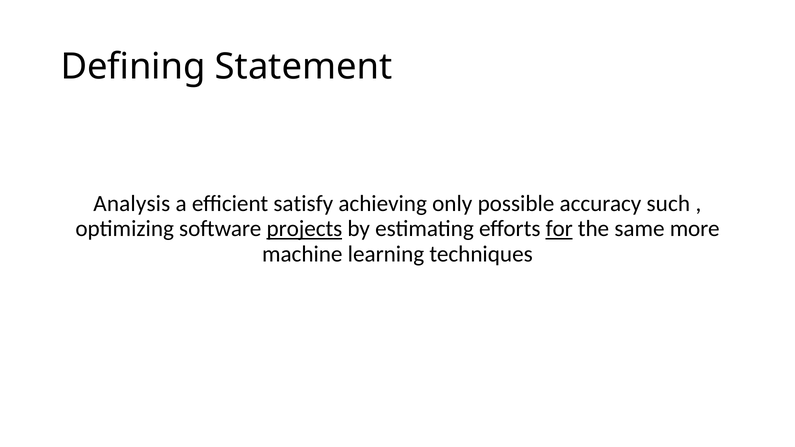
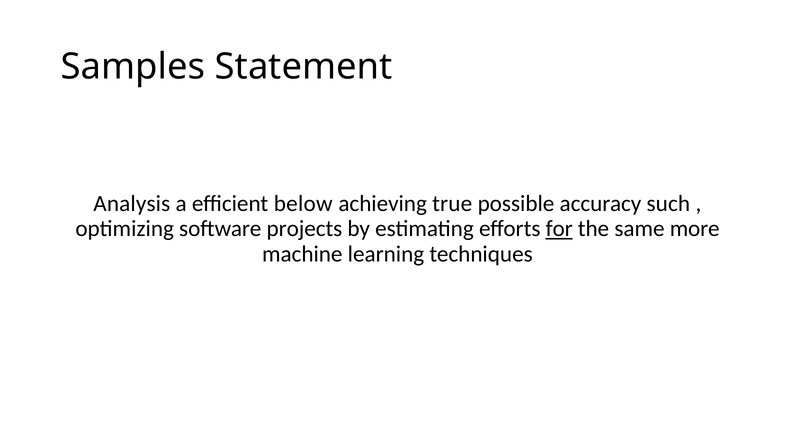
Defining: Defining -> Samples
satisfy: satisfy -> below
only: only -> true
projects underline: present -> none
